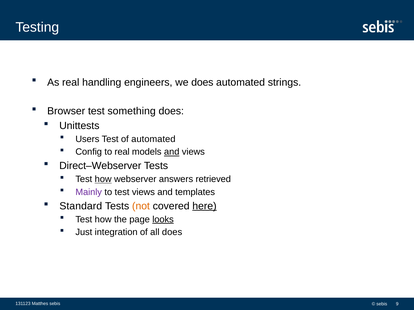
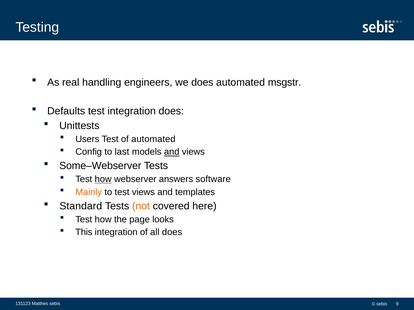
strings: strings -> msgstr
Browser: Browser -> Defaults
test something: something -> integration
to real: real -> last
Direct–Webserver: Direct–Webserver -> Some–Webserver
retrieved: retrieved -> software
Mainly colour: purple -> orange
here underline: present -> none
looks underline: present -> none
Just: Just -> This
